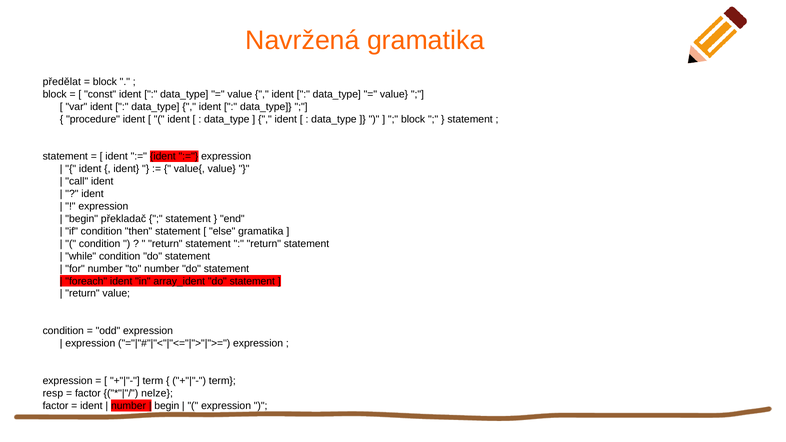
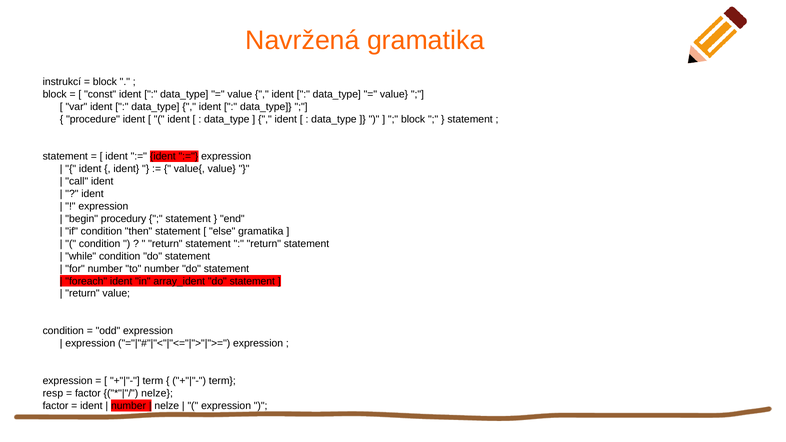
předělat: předělat -> instrukcí
překladač: překladač -> procedury
begin at (167, 406): begin -> nelze
